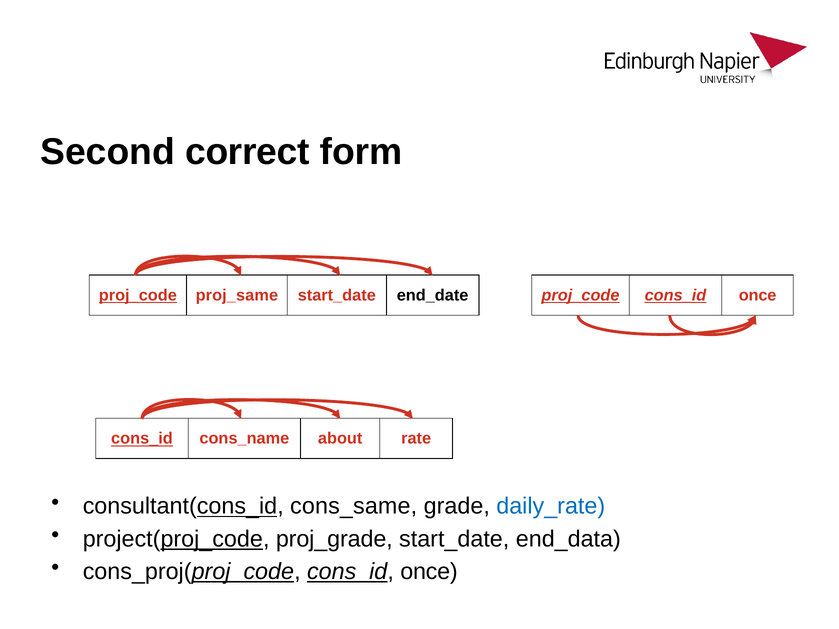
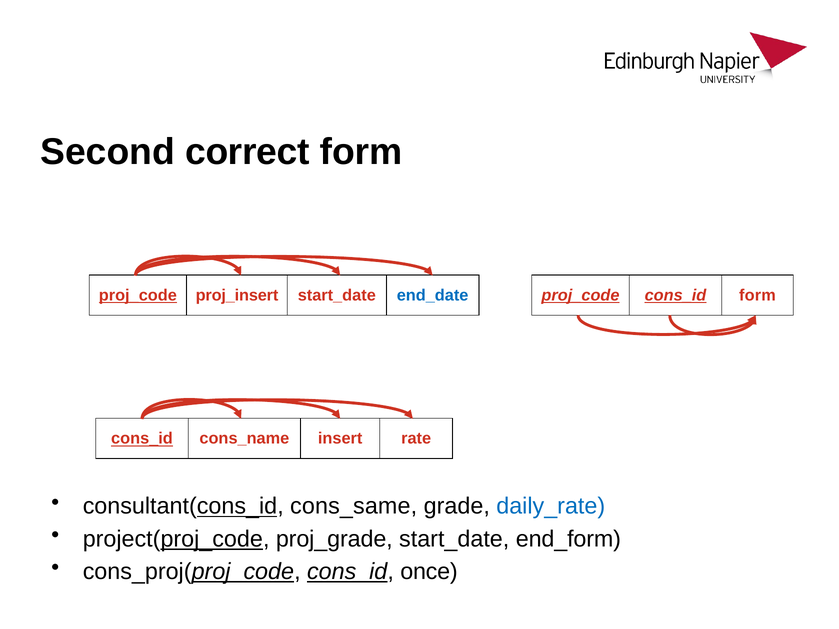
proj_same: proj_same -> proj_insert
end_date colour: black -> blue
once at (758, 295): once -> form
about: about -> insert
end_data: end_data -> end_form
